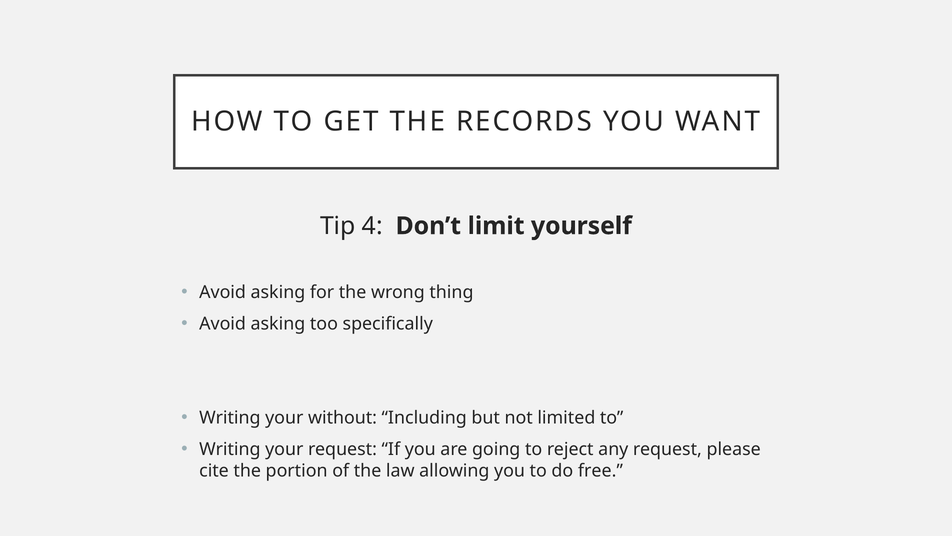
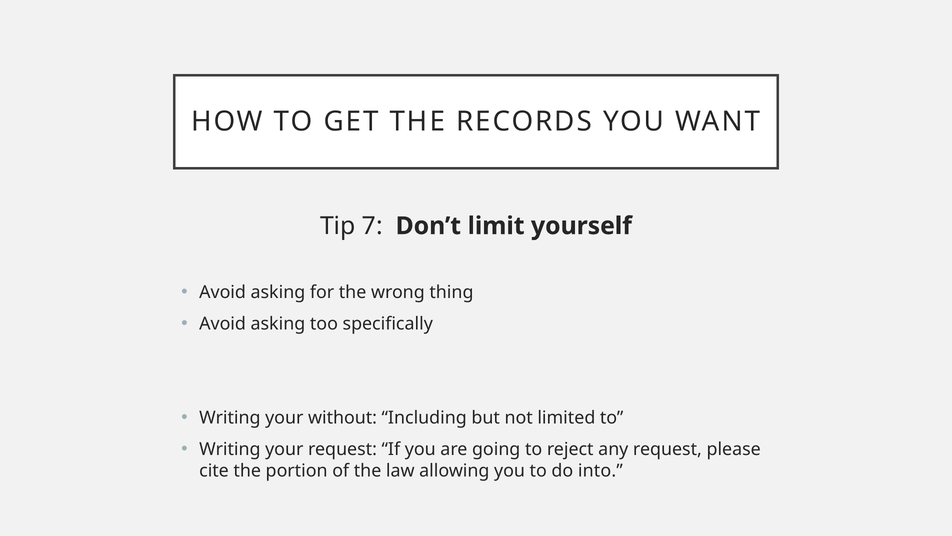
4: 4 -> 7
free: free -> into
